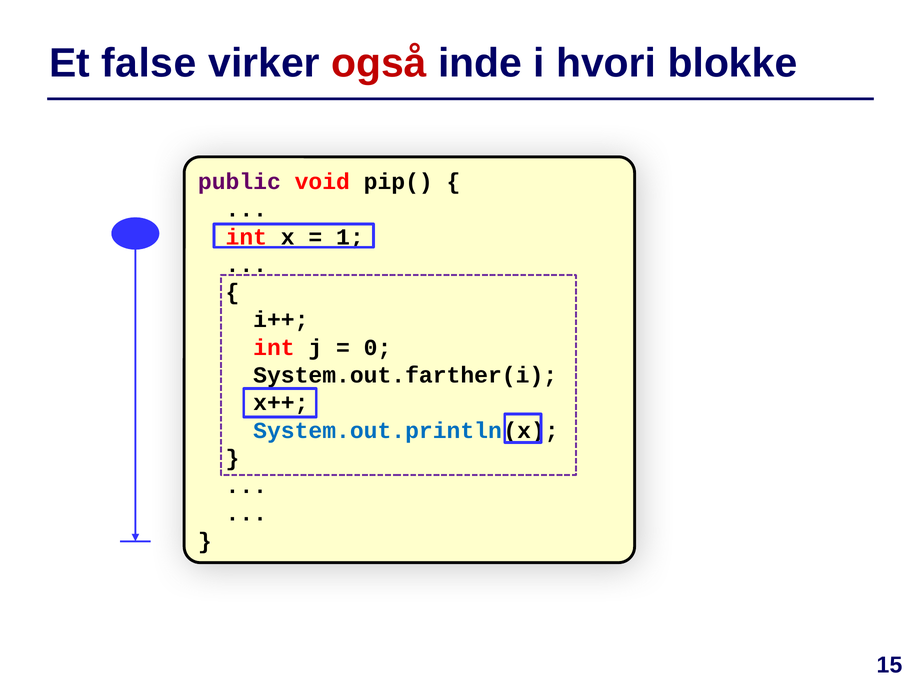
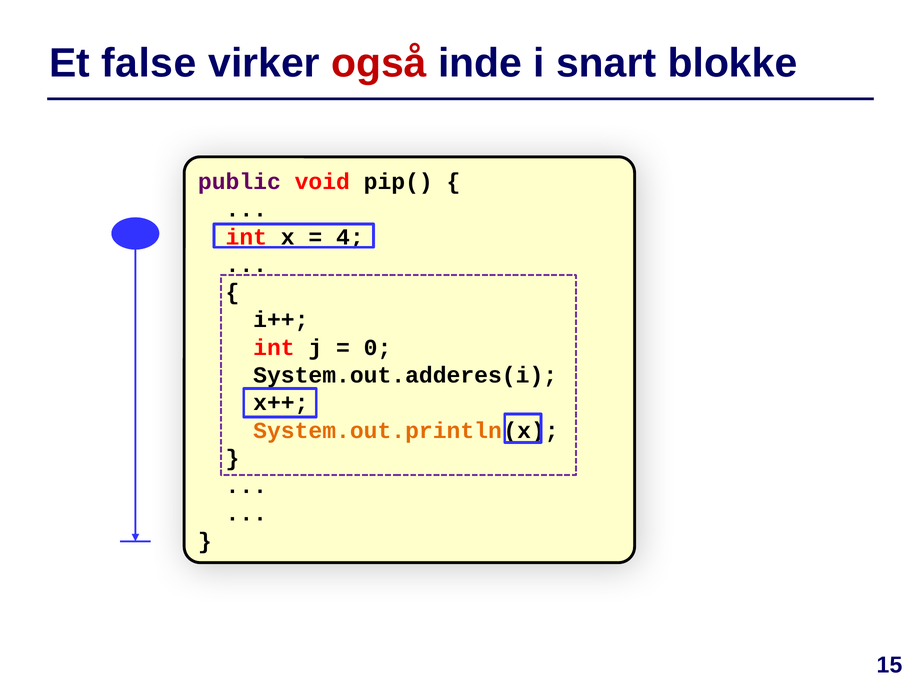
hvori: hvori -> snart
1: 1 -> 4
System.out.farther(i: System.out.farther(i -> System.out.adderes(i
System.out.println colour: blue -> orange
